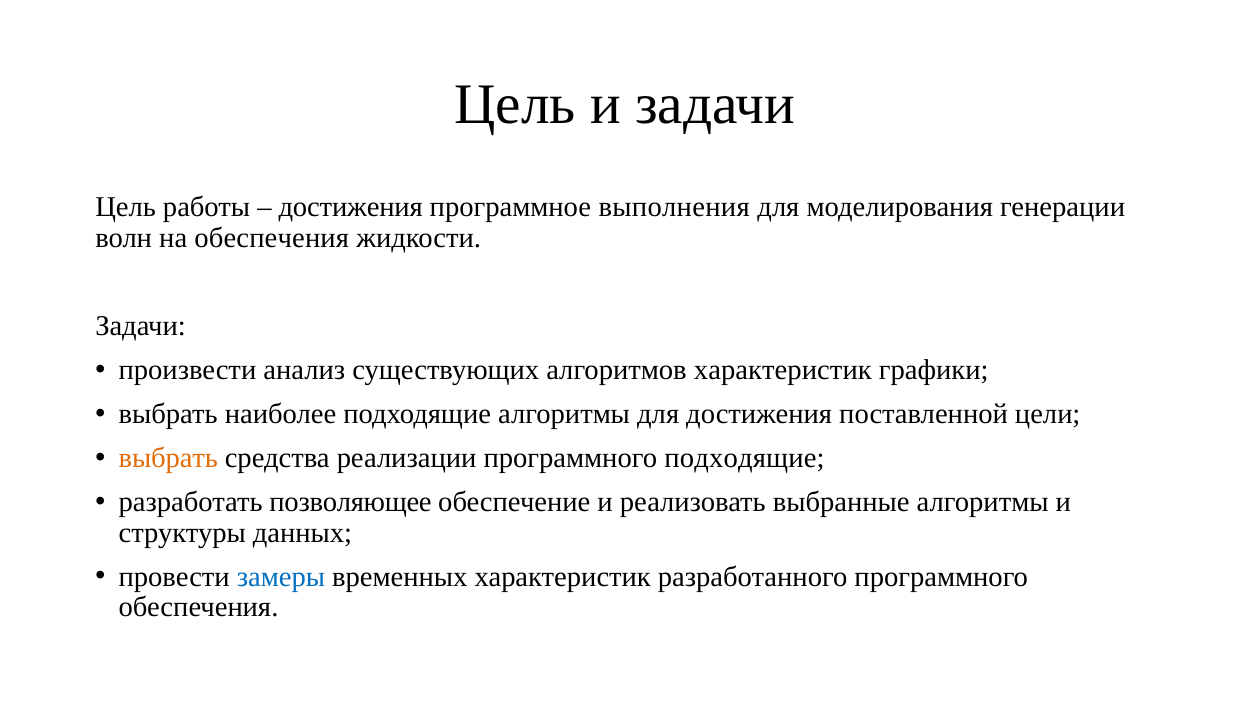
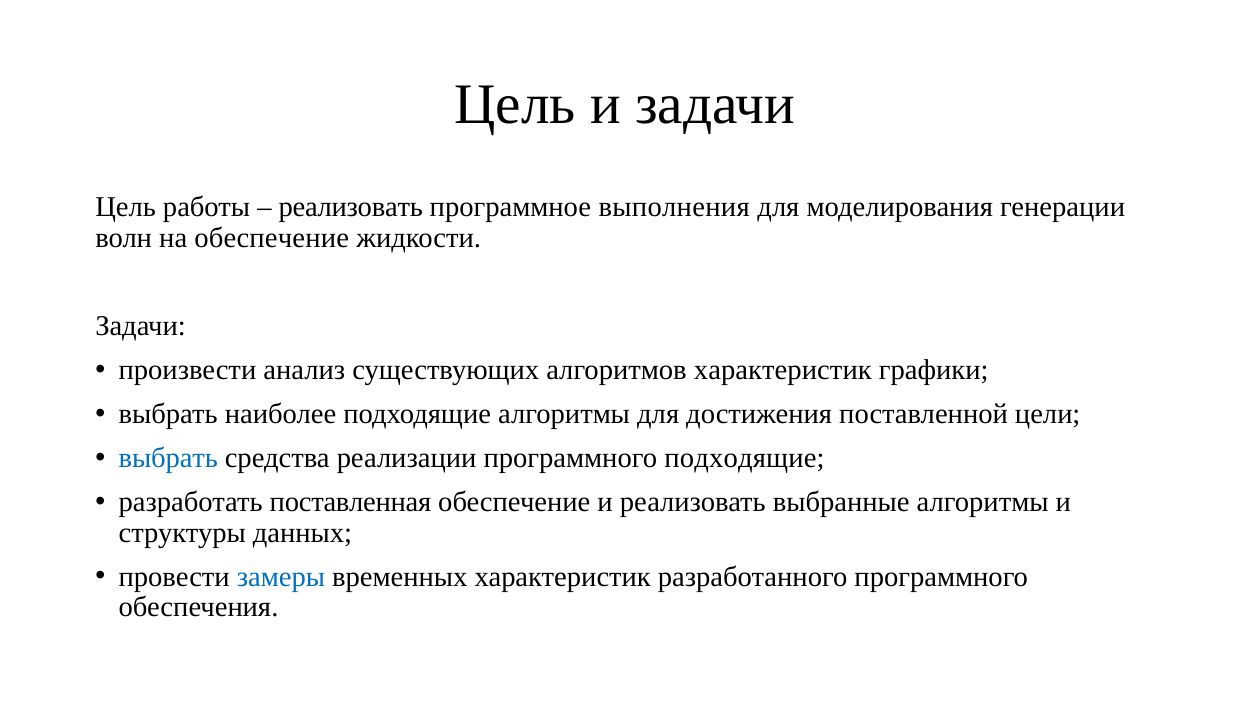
достижения at (351, 207): достижения -> реализовать
на обеспечения: обеспечения -> обеспечение
выбрать at (168, 458) colour: orange -> blue
позволяющее: позволяющее -> поставленная
